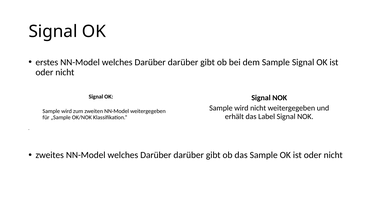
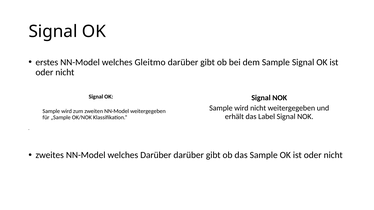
erstes NN-Model welches Darüber: Darüber -> Gleitmo
